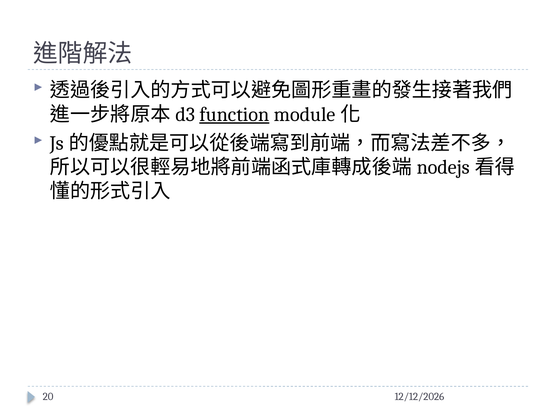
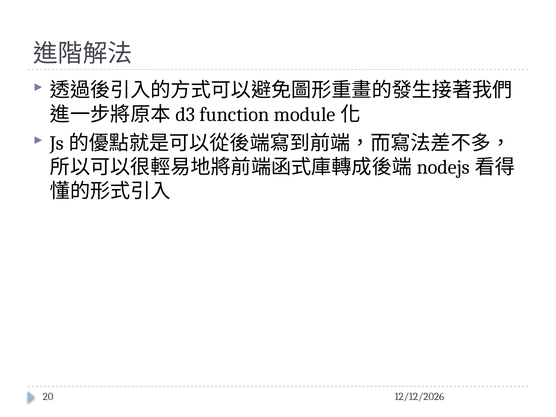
function underline: present -> none
